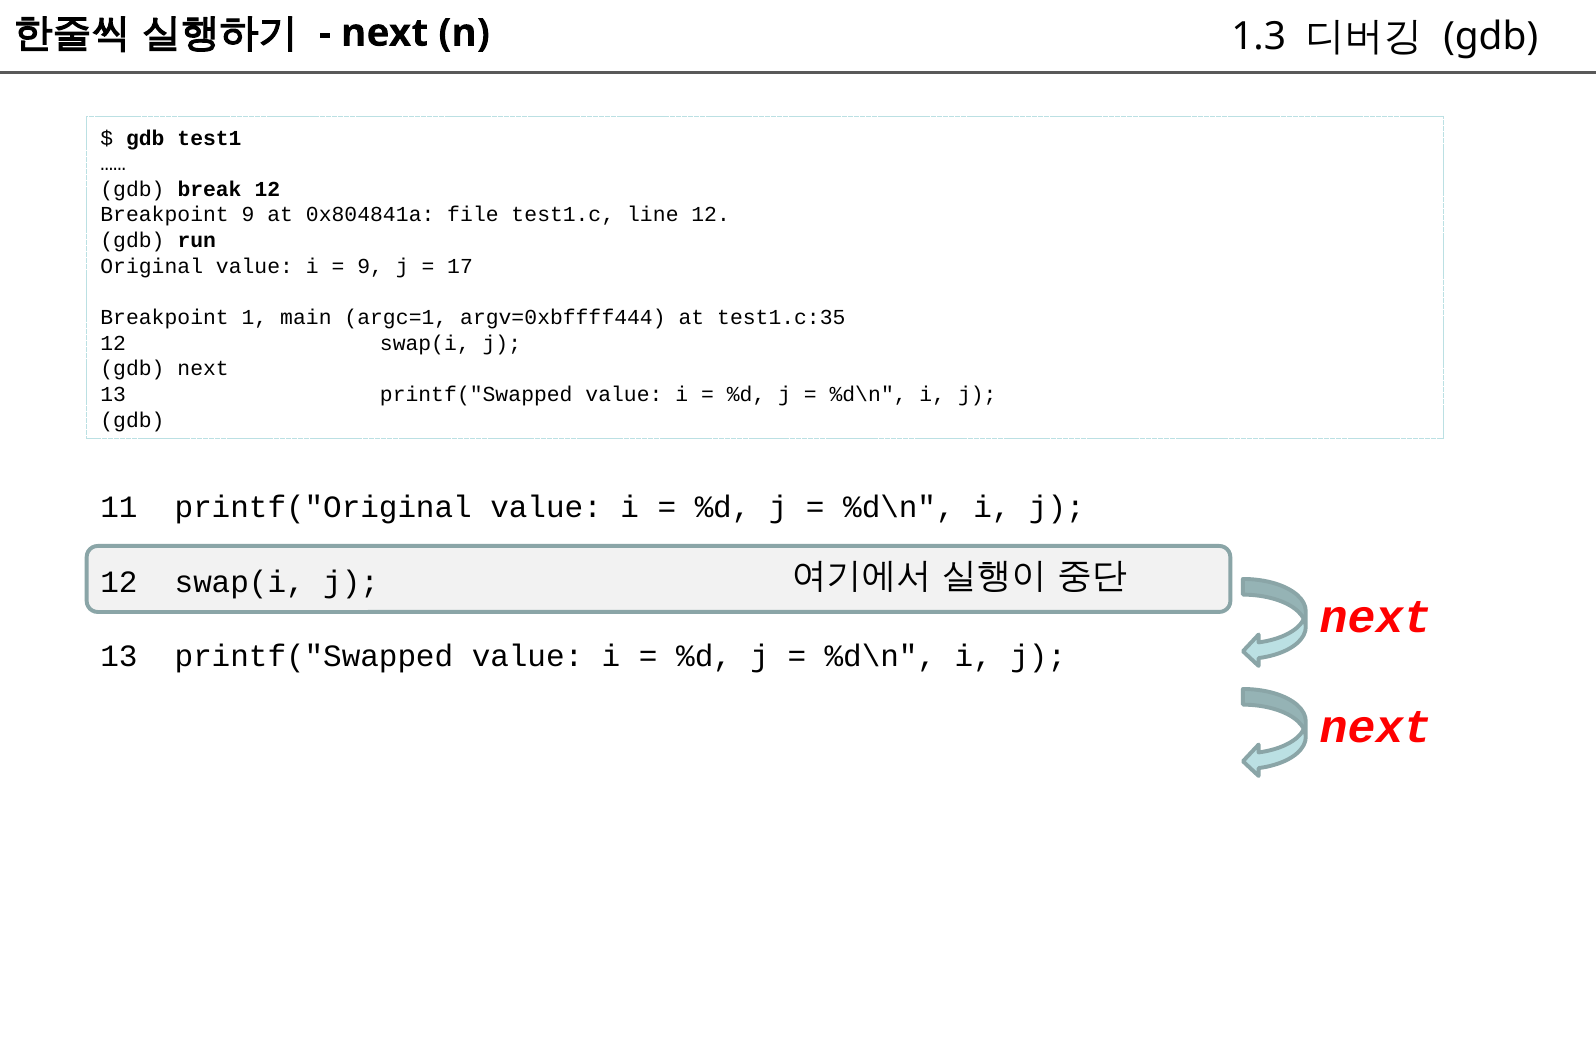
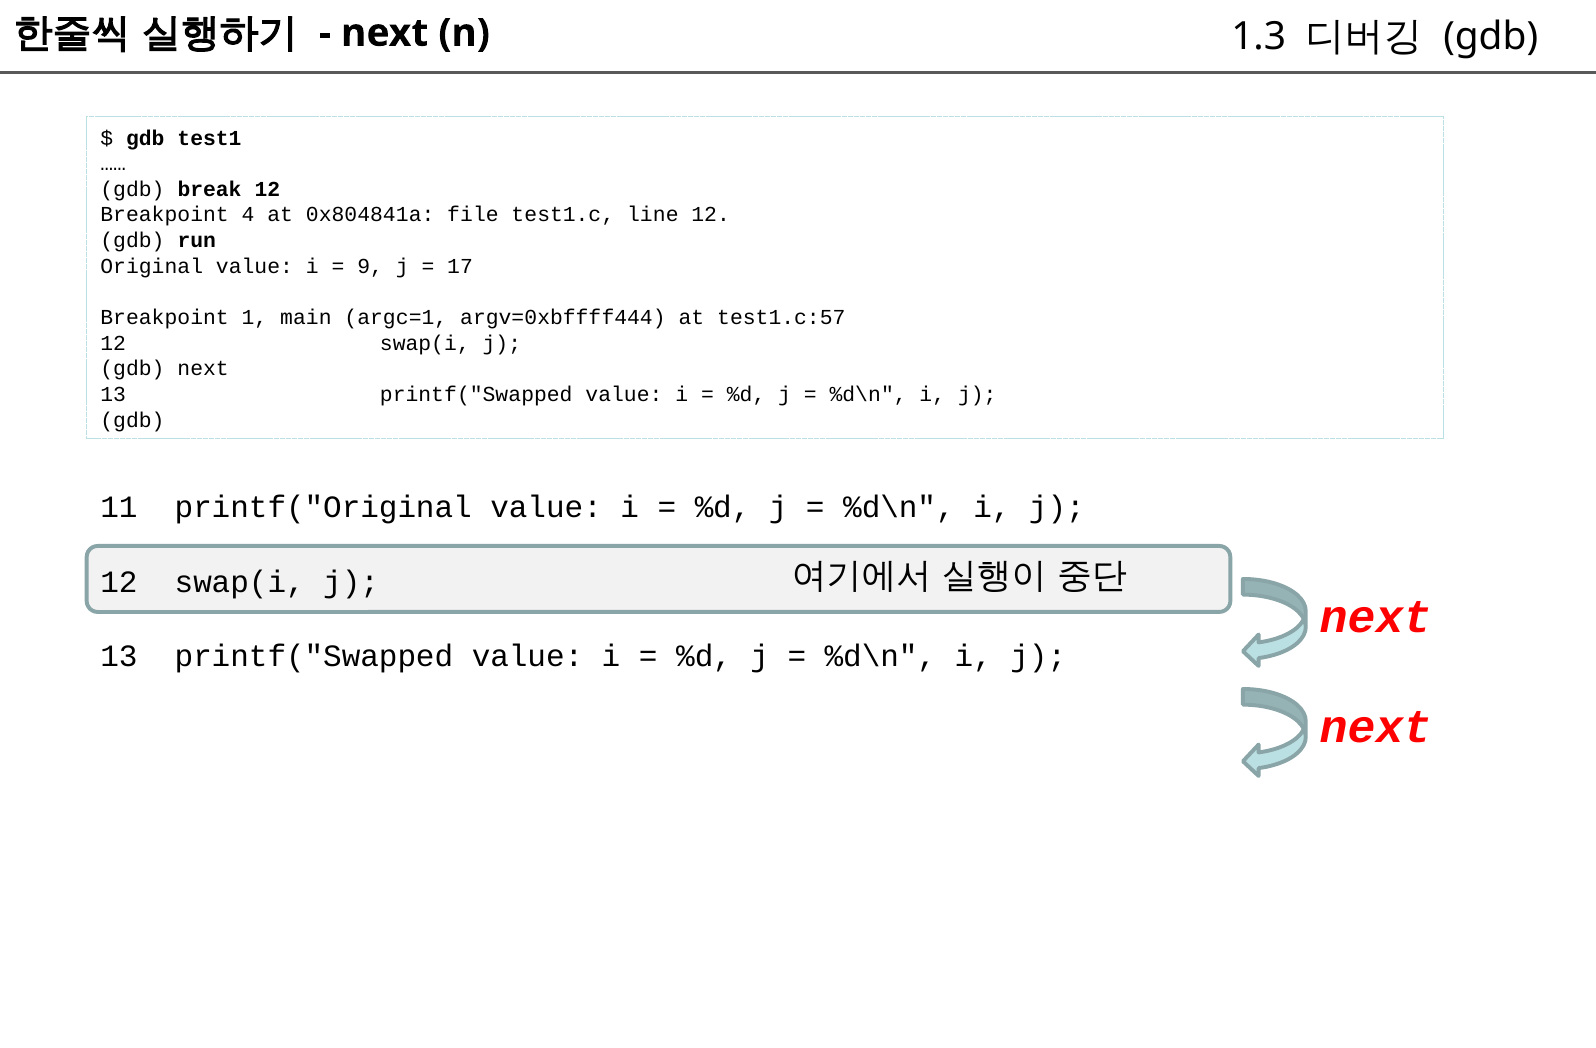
Breakpoint 9: 9 -> 4
test1.c:35: test1.c:35 -> test1.c:57
